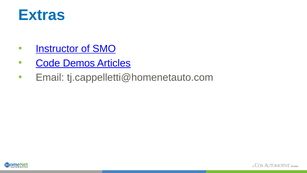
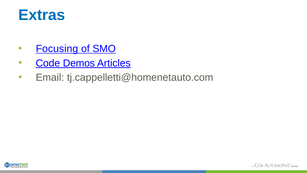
Instructor: Instructor -> Focusing
